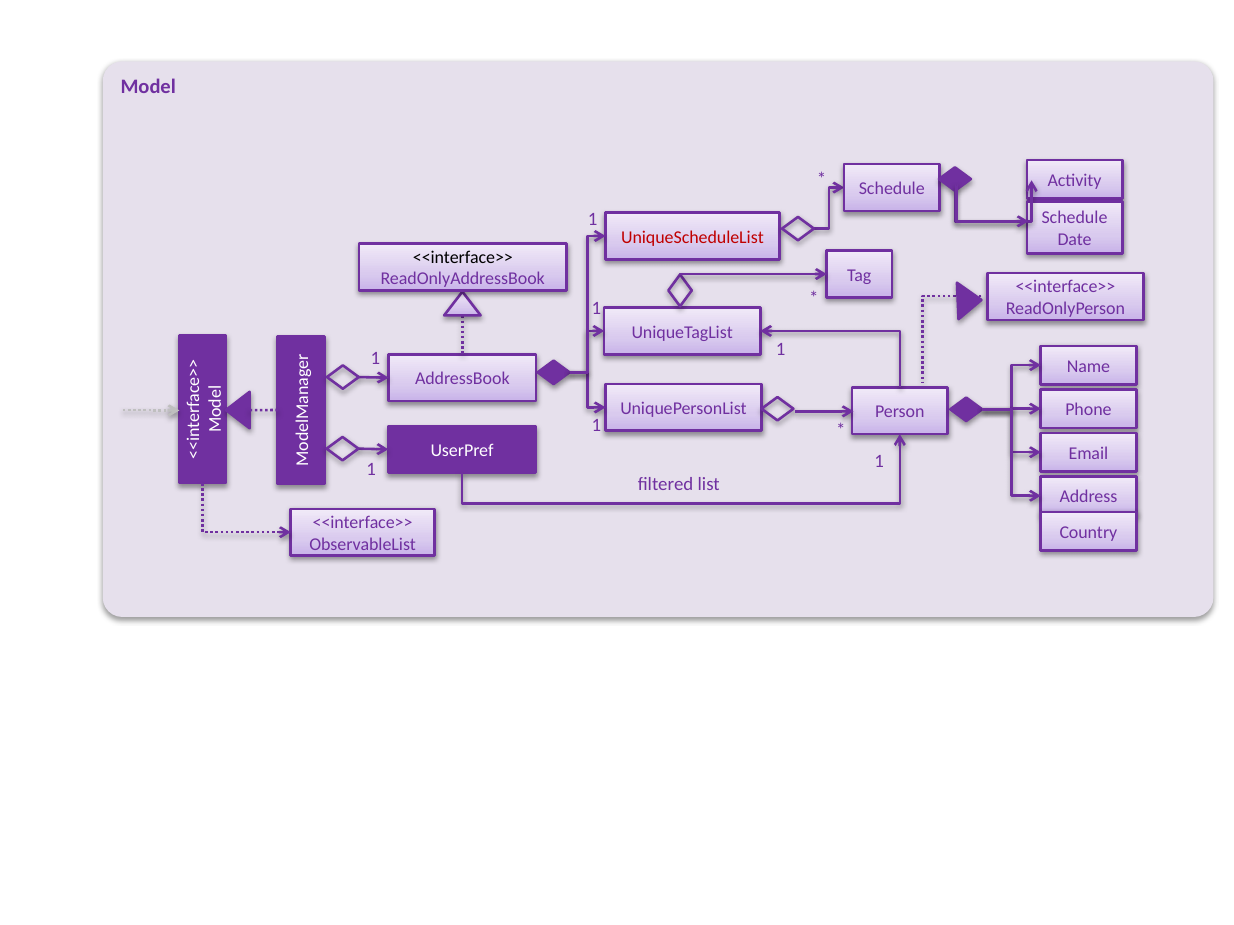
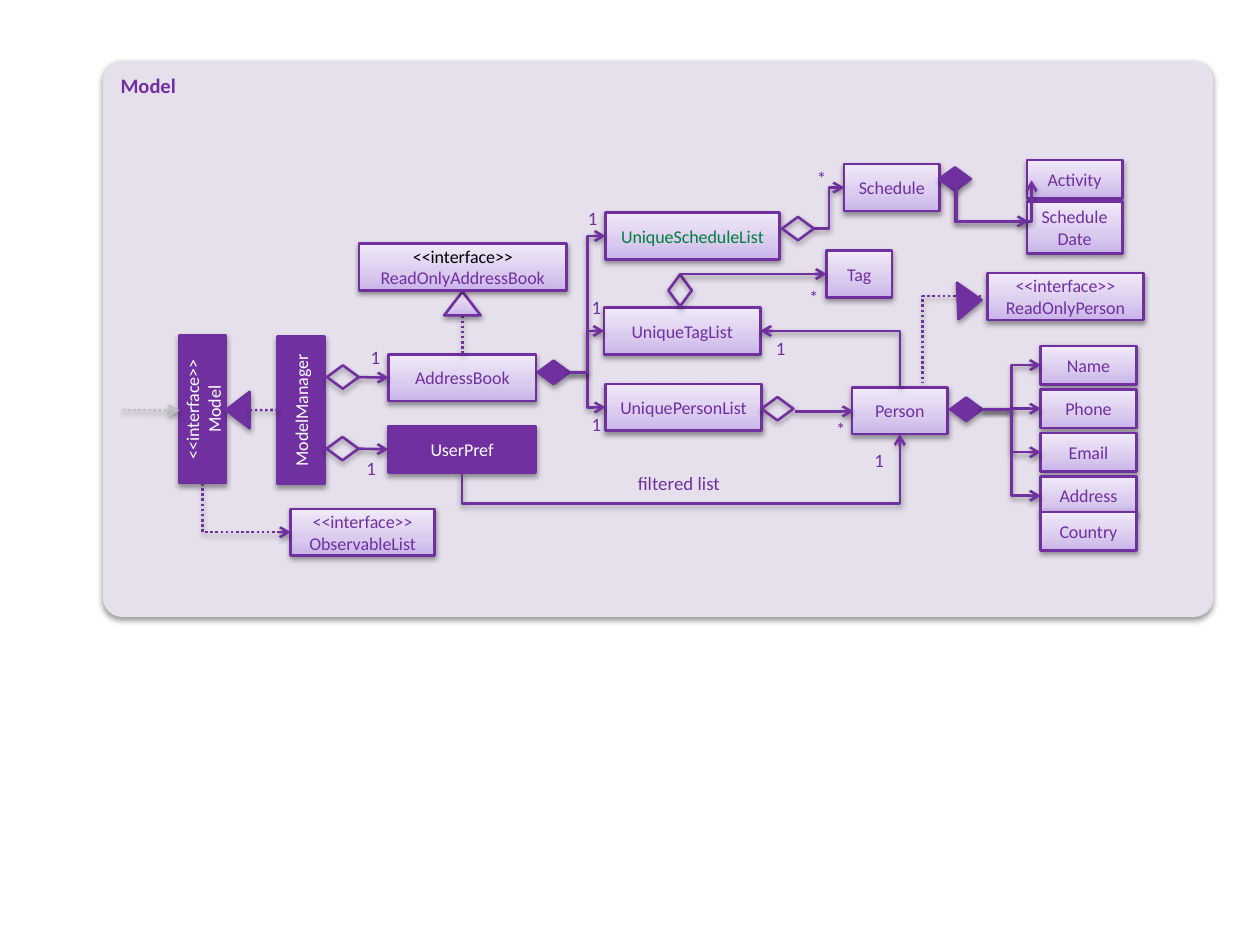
UniqueScheduleList colour: red -> green
